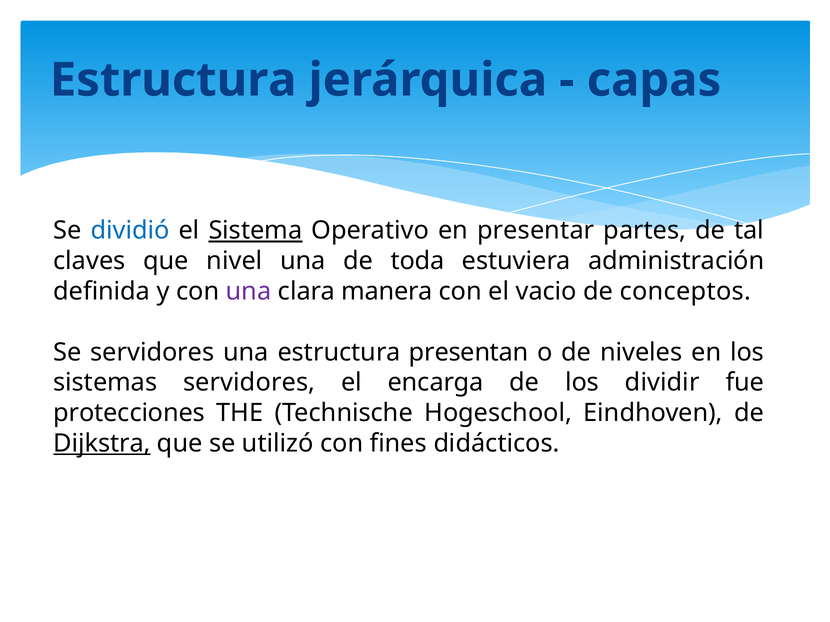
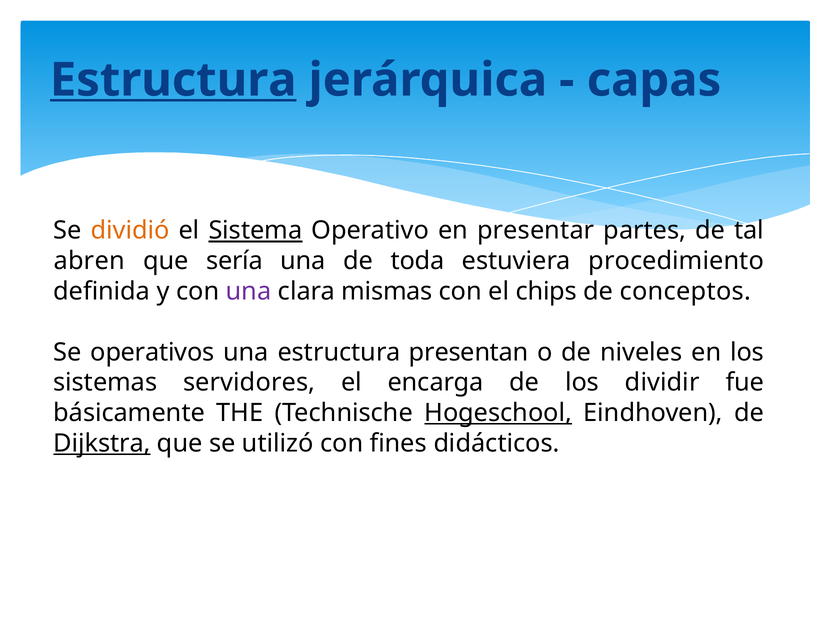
Estructura at (173, 80) underline: none -> present
dividió colour: blue -> orange
claves: claves -> abren
nivel: nivel -> sería
administración: administración -> procedimiento
manera: manera -> mismas
vacio: vacio -> chips
Se servidores: servidores -> operativos
protecciones: protecciones -> básicamente
Hogeschool underline: none -> present
